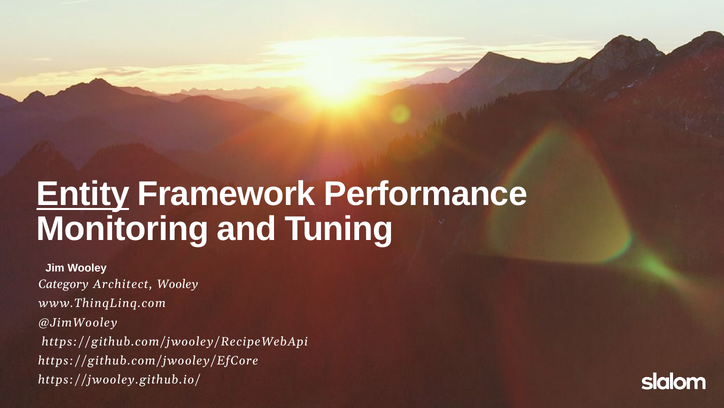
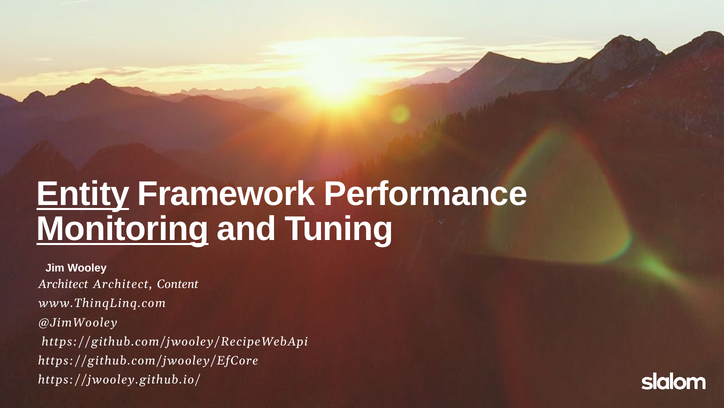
Monitoring underline: none -> present
Category at (63, 284): Category -> Architect
Architect Wooley: Wooley -> Content
